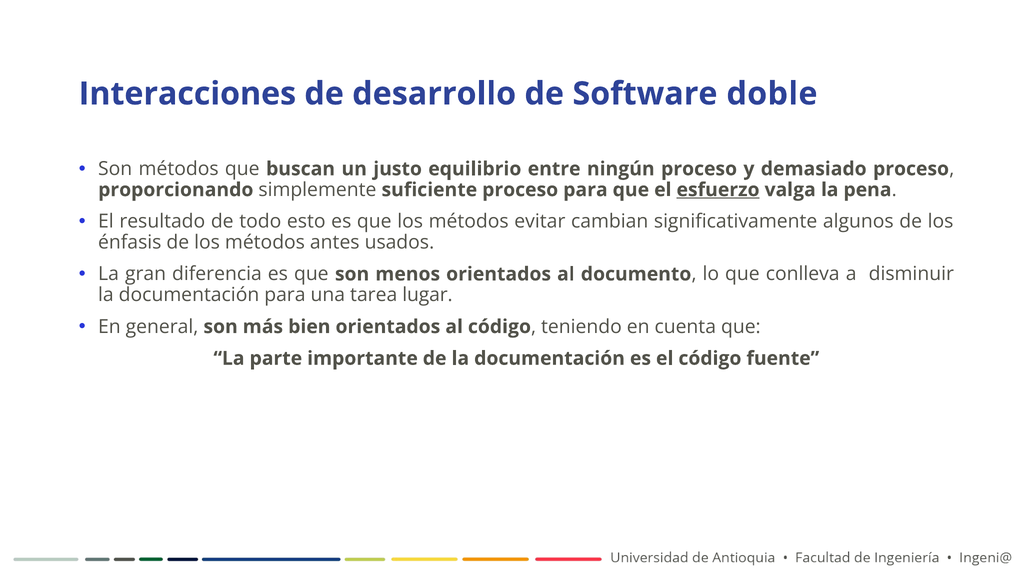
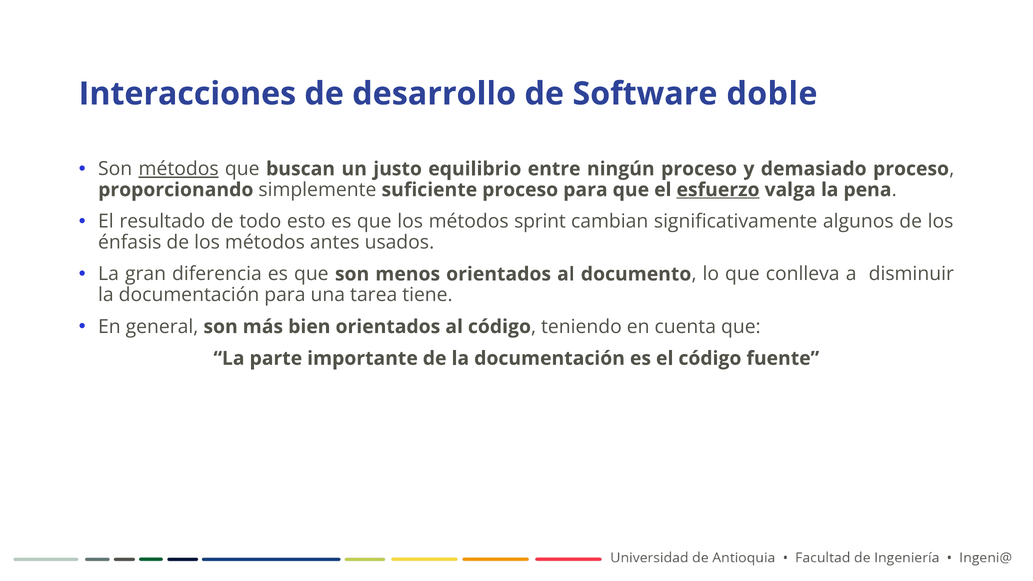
métodos at (179, 169) underline: none -> present
evitar: evitar -> sprint
lugar: lugar -> tiene
